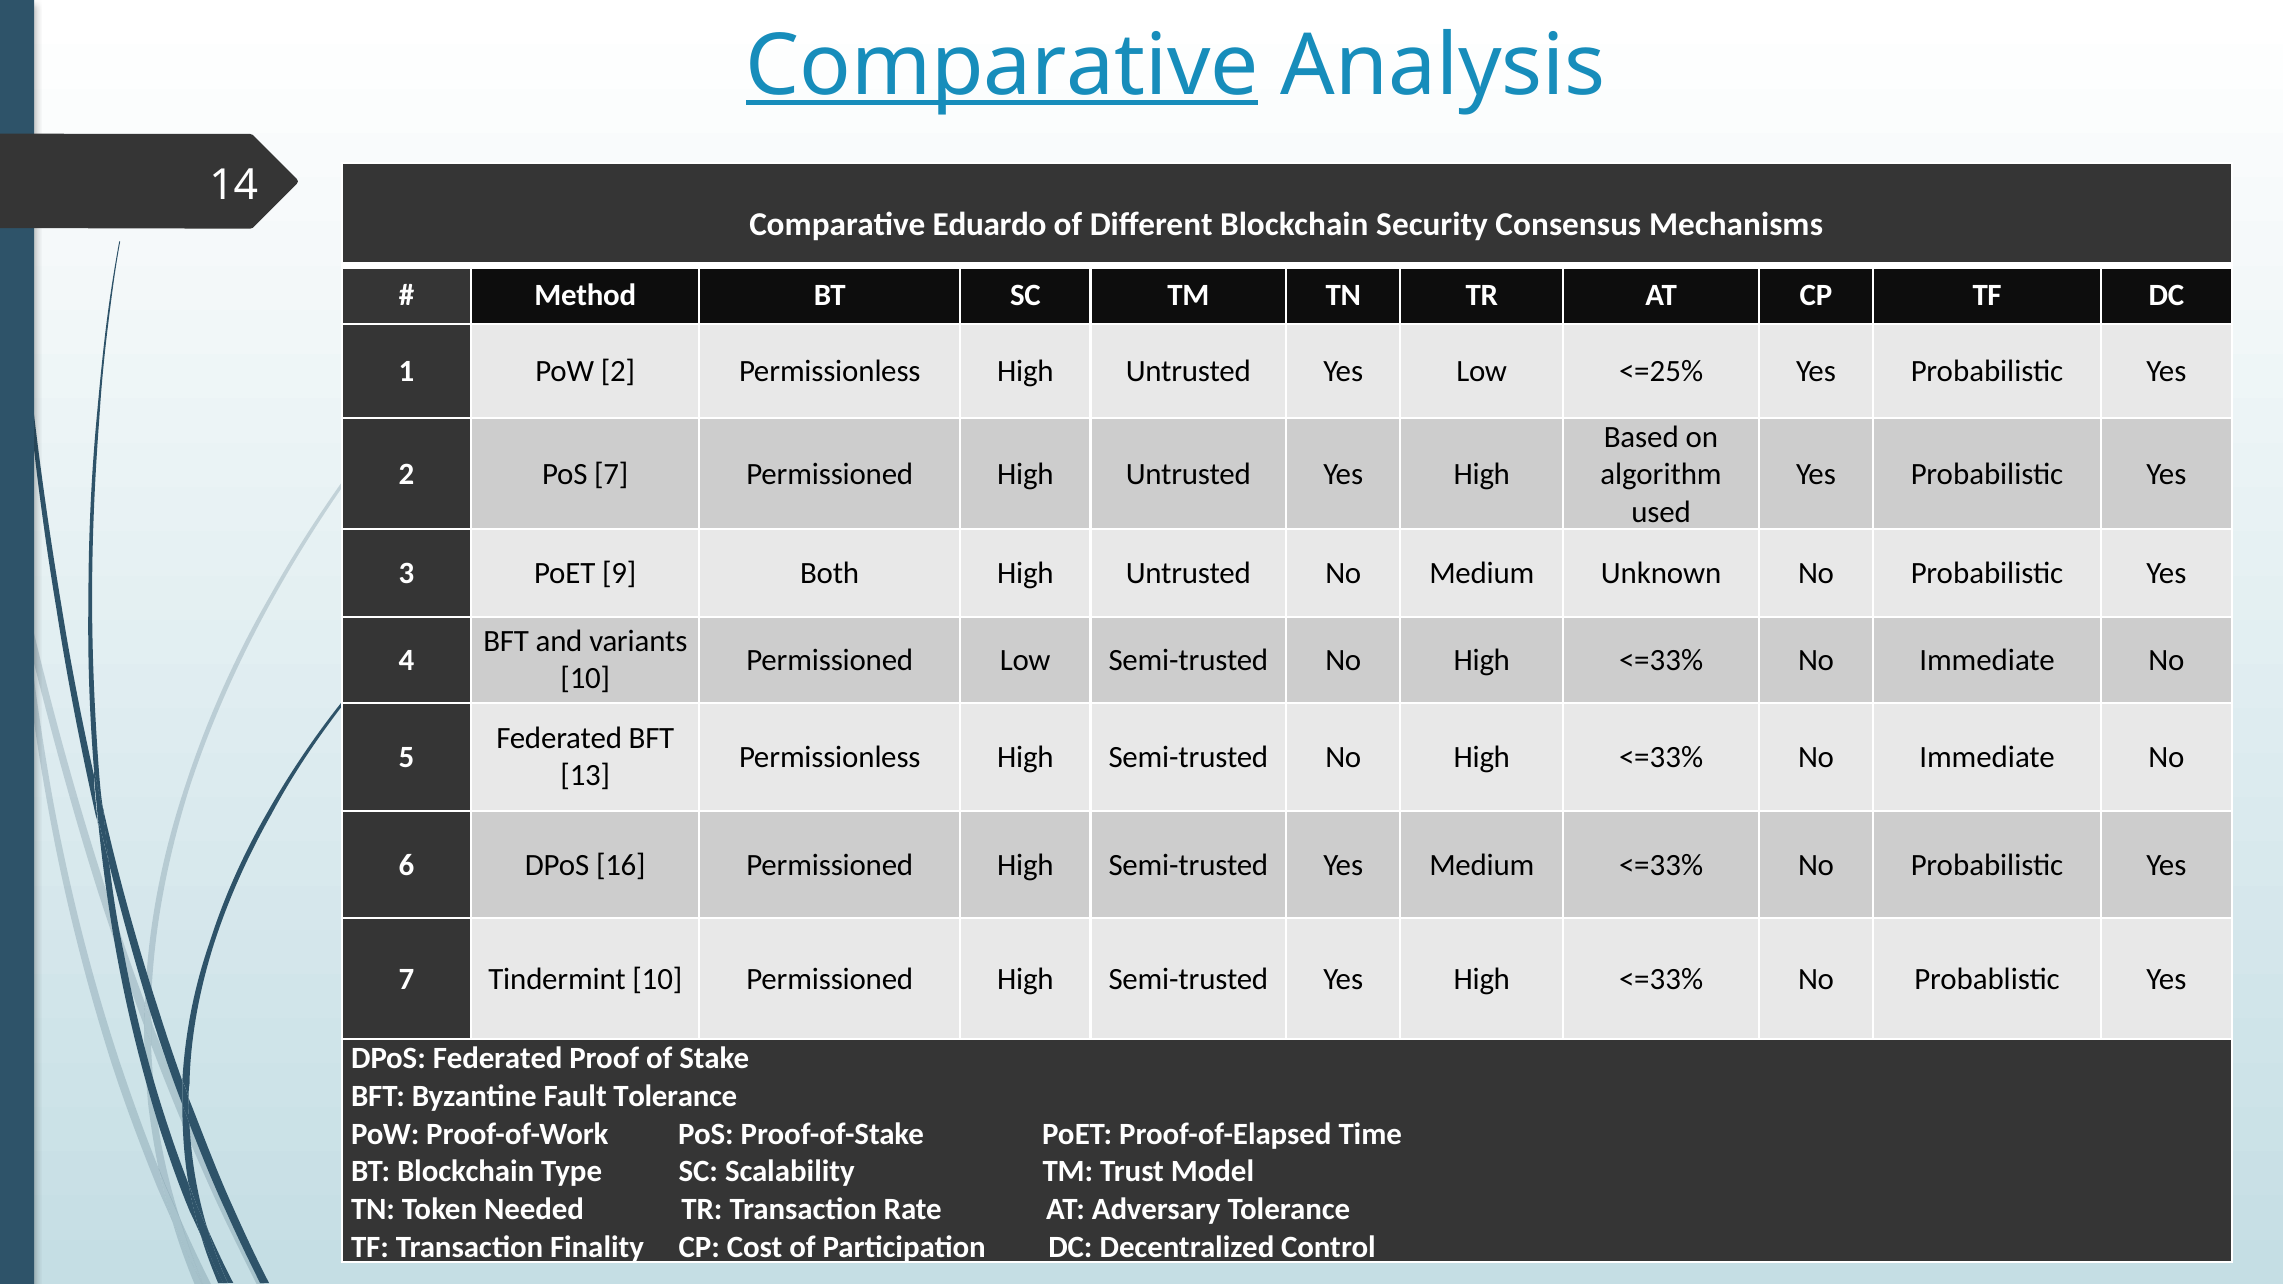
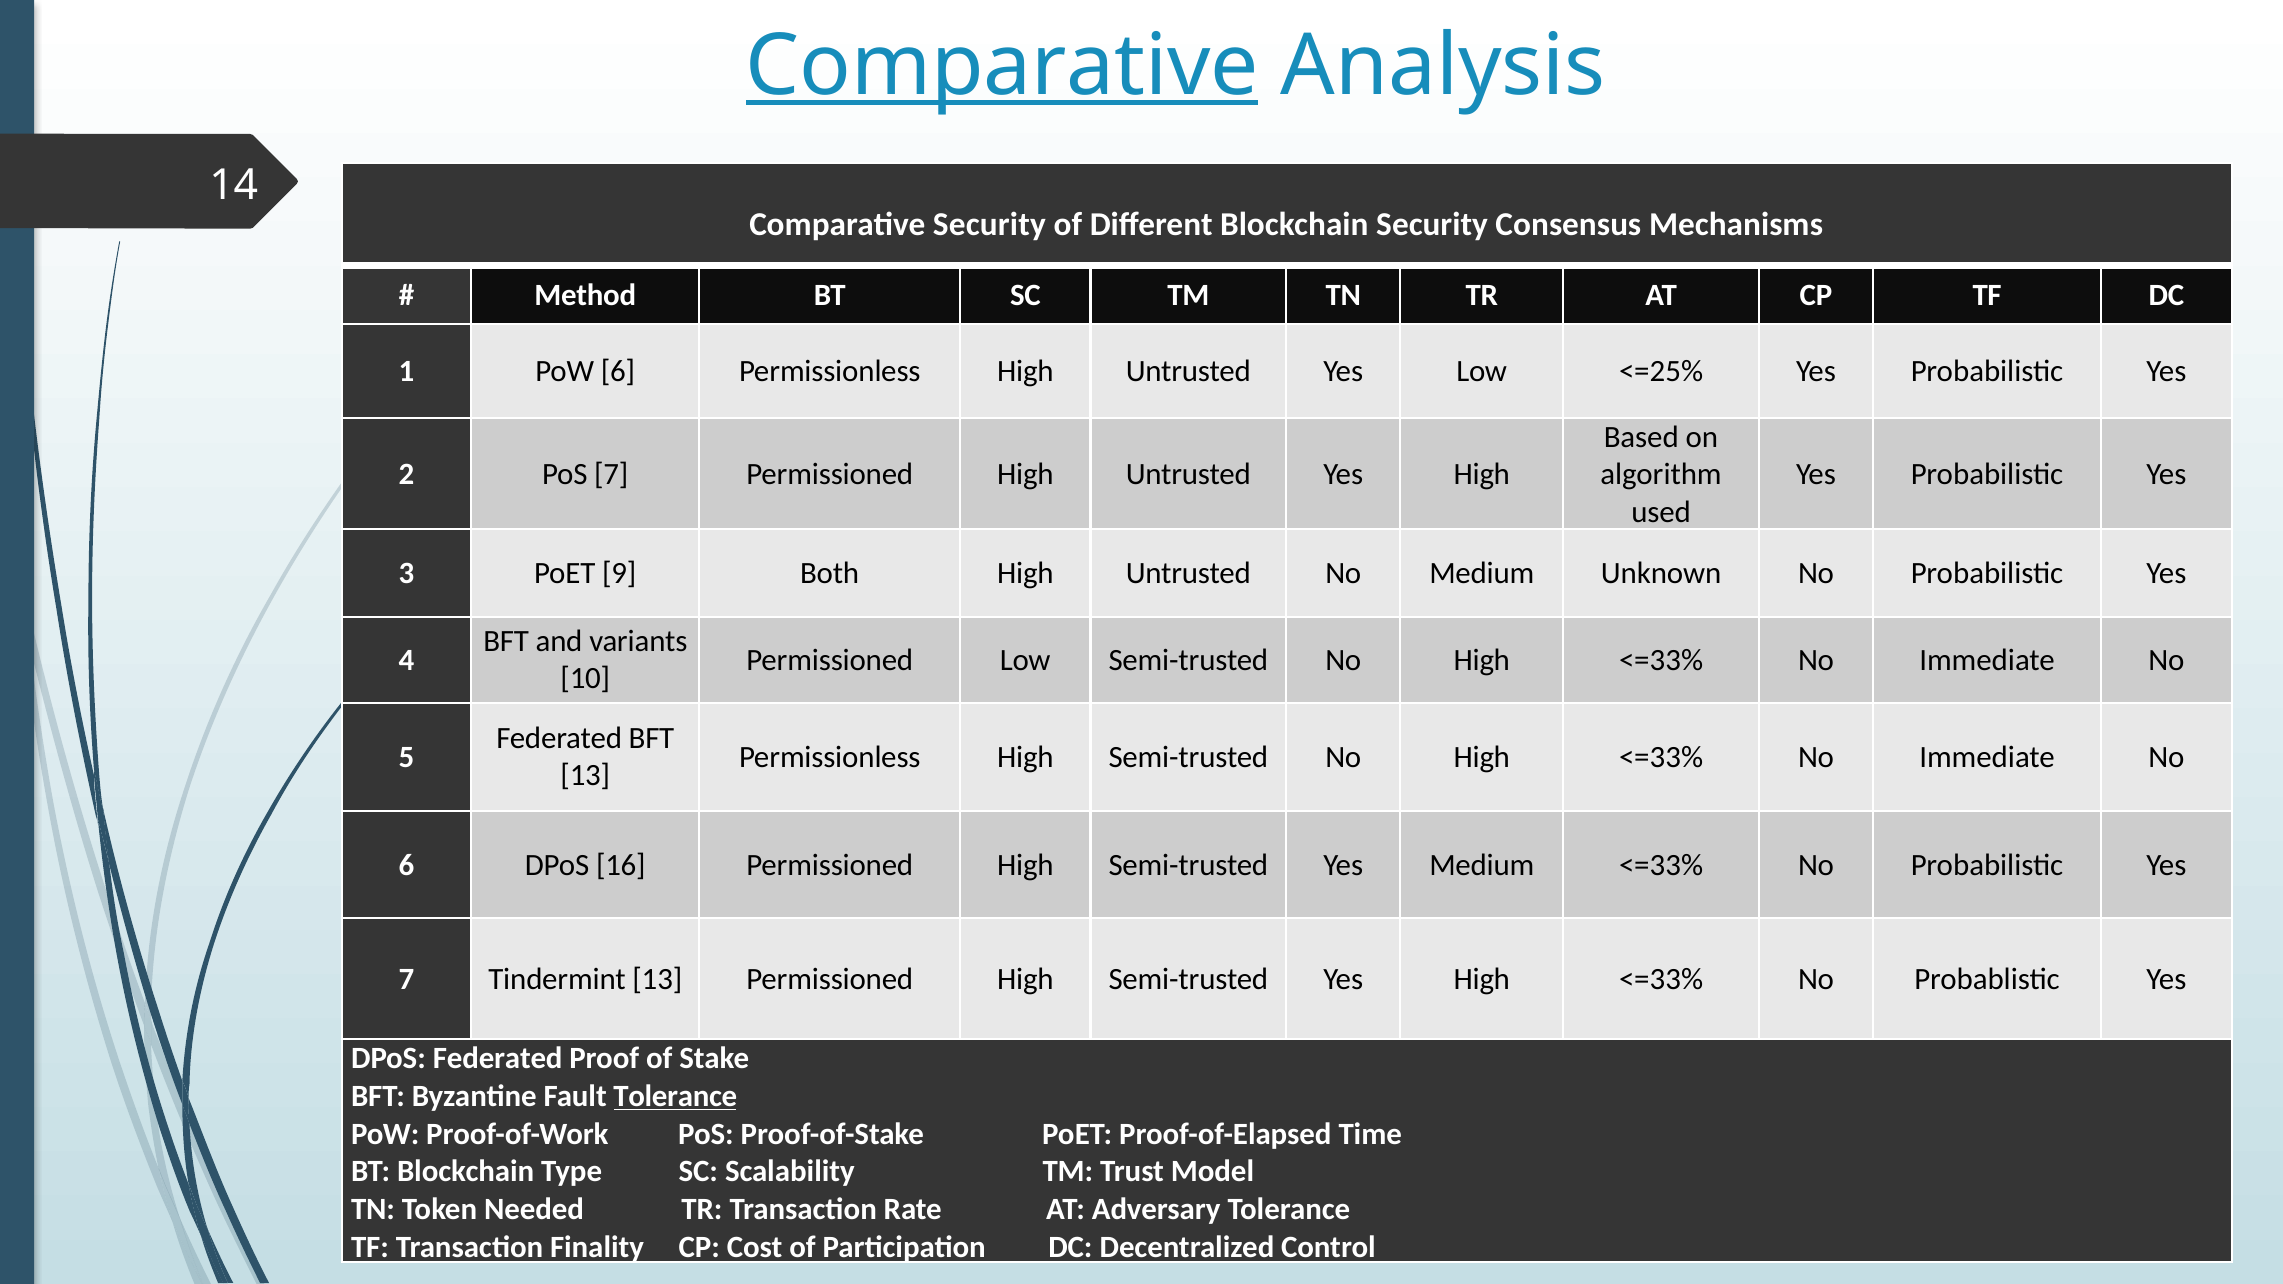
Comparative Eduardo: Eduardo -> Security
PoW 2: 2 -> 6
Tindermint 10: 10 -> 13
Tolerance at (675, 1096) underline: none -> present
